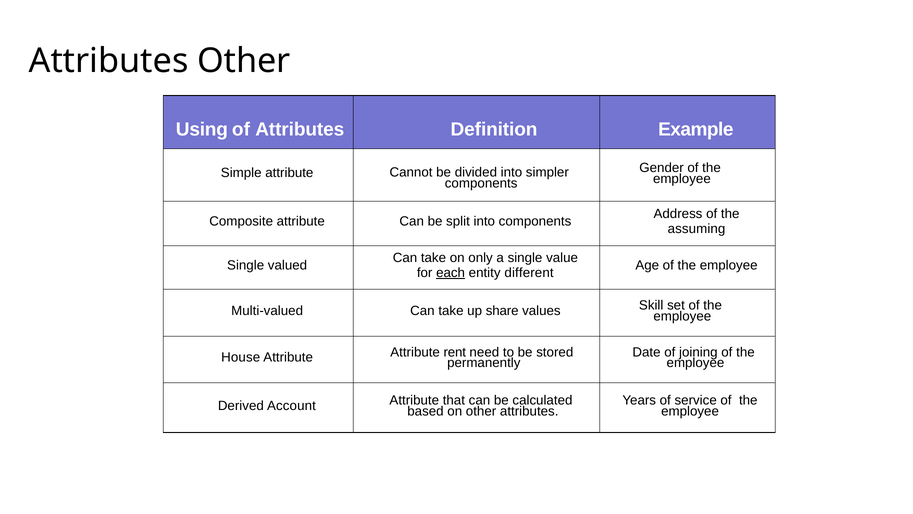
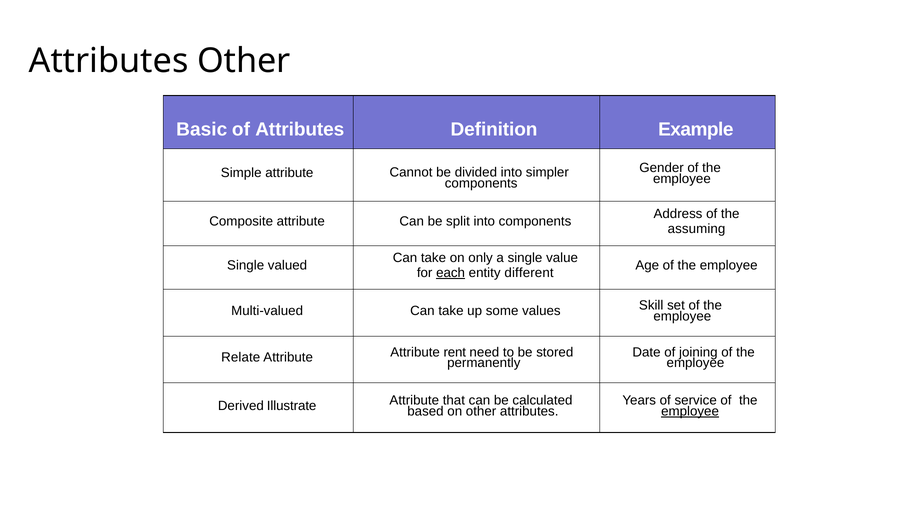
Using: Using -> Basic
share: share -> some
House: House -> Relate
Account: Account -> Illustrate
employee at (690, 411) underline: none -> present
